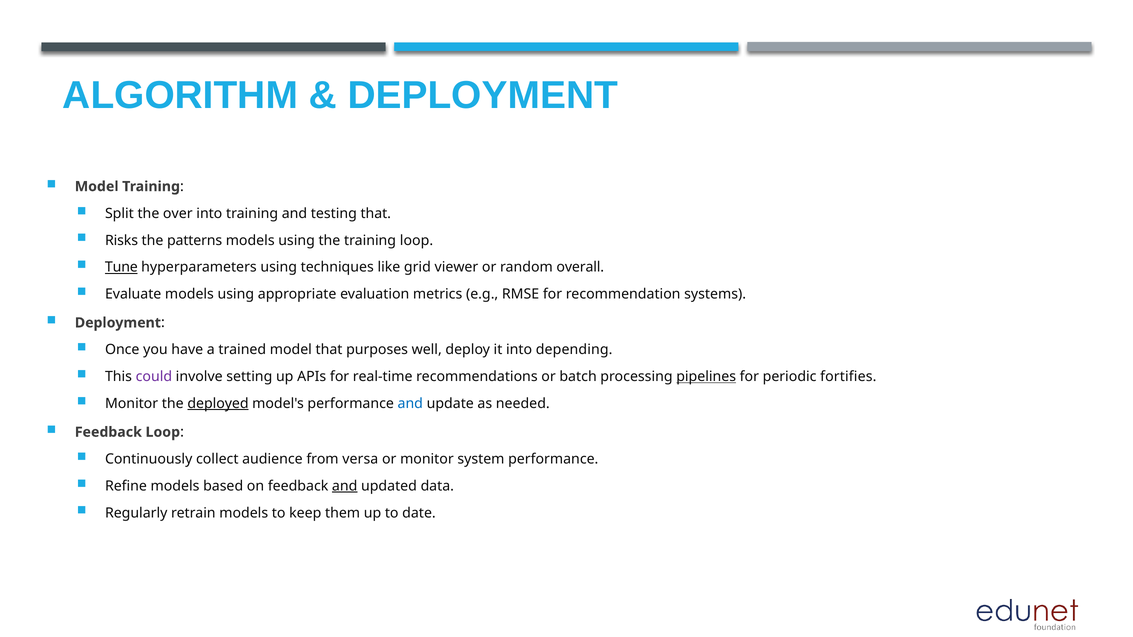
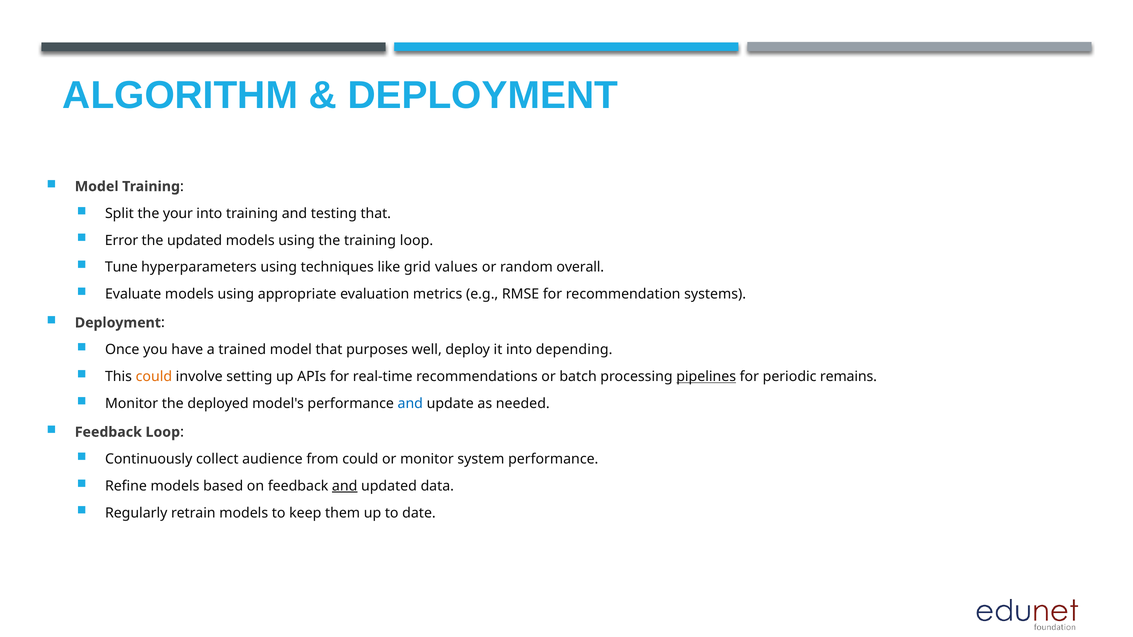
over: over -> your
Risks: Risks -> Error
the patterns: patterns -> updated
Tune underline: present -> none
viewer: viewer -> values
could at (154, 377) colour: purple -> orange
fortifies: fortifies -> remains
deployed underline: present -> none
from versa: versa -> could
